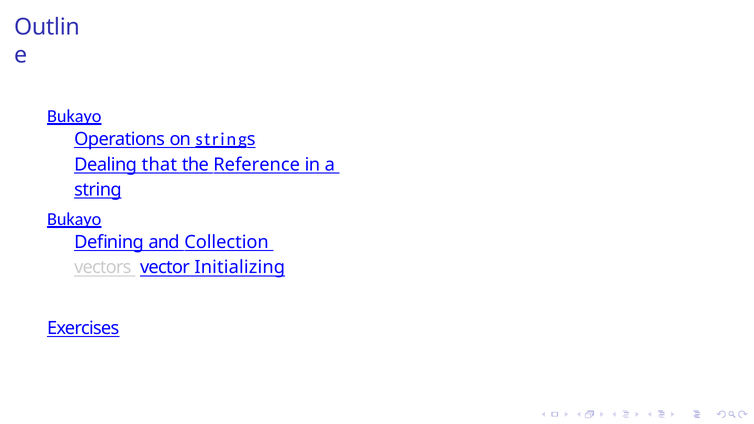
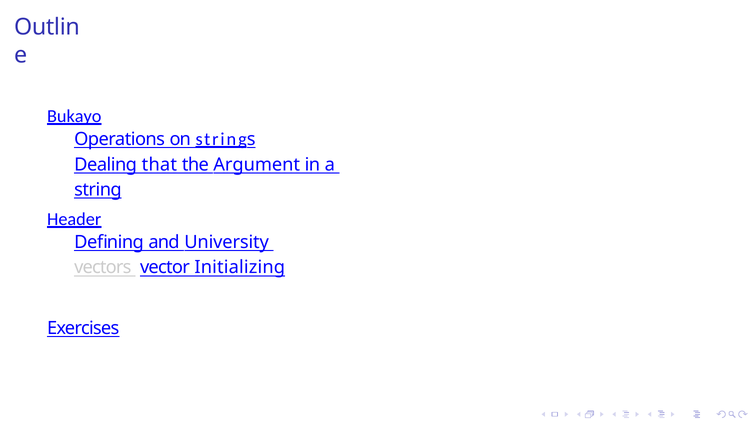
Reference: Reference -> Argument
Bukayo at (74, 219): Bukayo -> Header
Collection: Collection -> University
